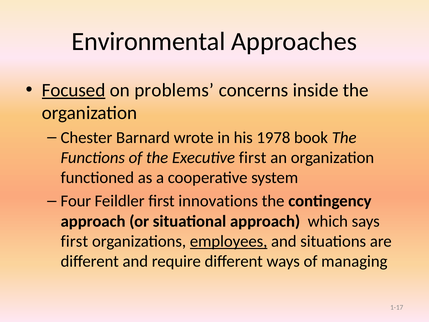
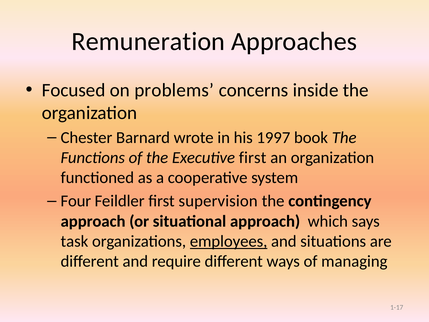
Environmental: Environmental -> Remuneration
Focused underline: present -> none
1978: 1978 -> 1997
innovations: innovations -> supervision
first at (74, 241): first -> task
